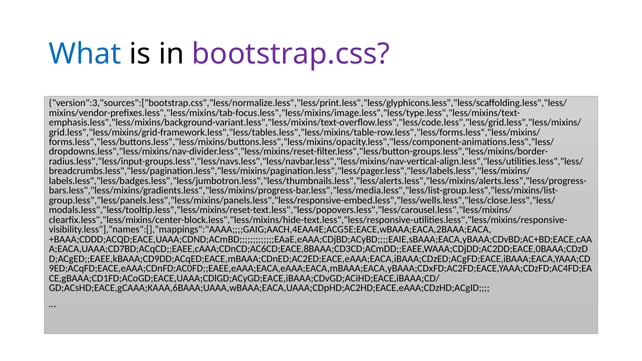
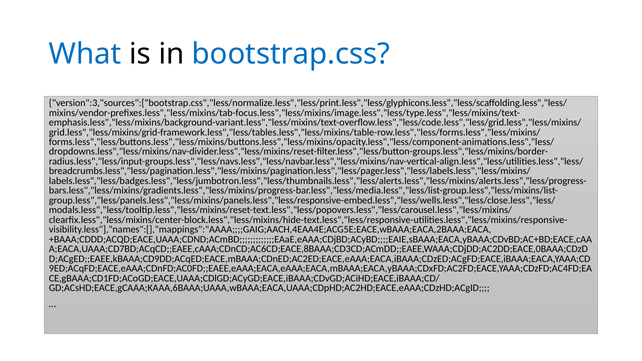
bootstrap.css colour: purple -> blue
